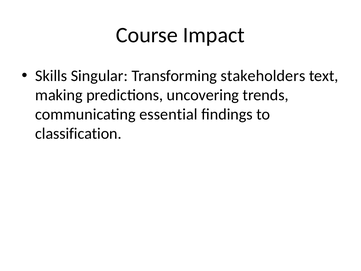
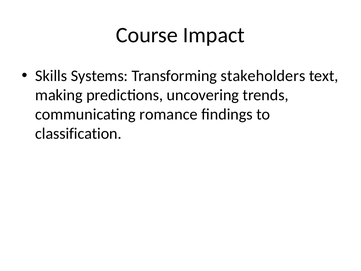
Singular: Singular -> Systems
essential: essential -> romance
